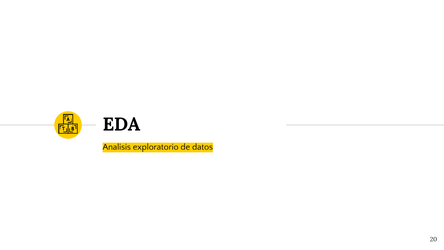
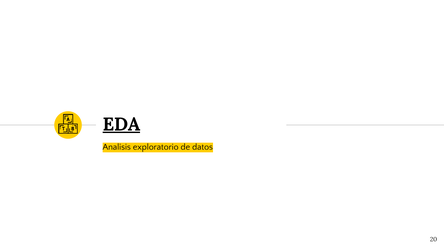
EDA underline: none -> present
